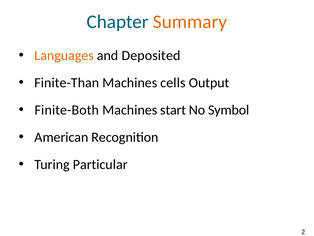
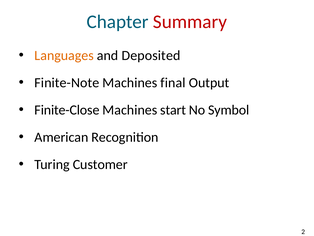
Summary colour: orange -> red
Finite-Than: Finite-Than -> Finite-Note
cells: cells -> final
Finite-Both: Finite-Both -> Finite-Close
Particular: Particular -> Customer
